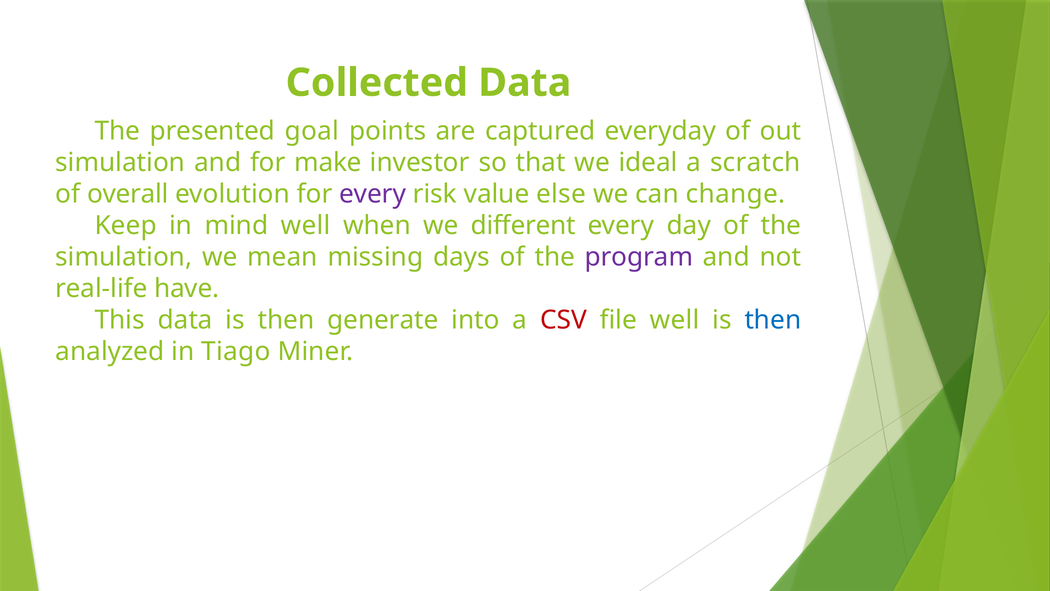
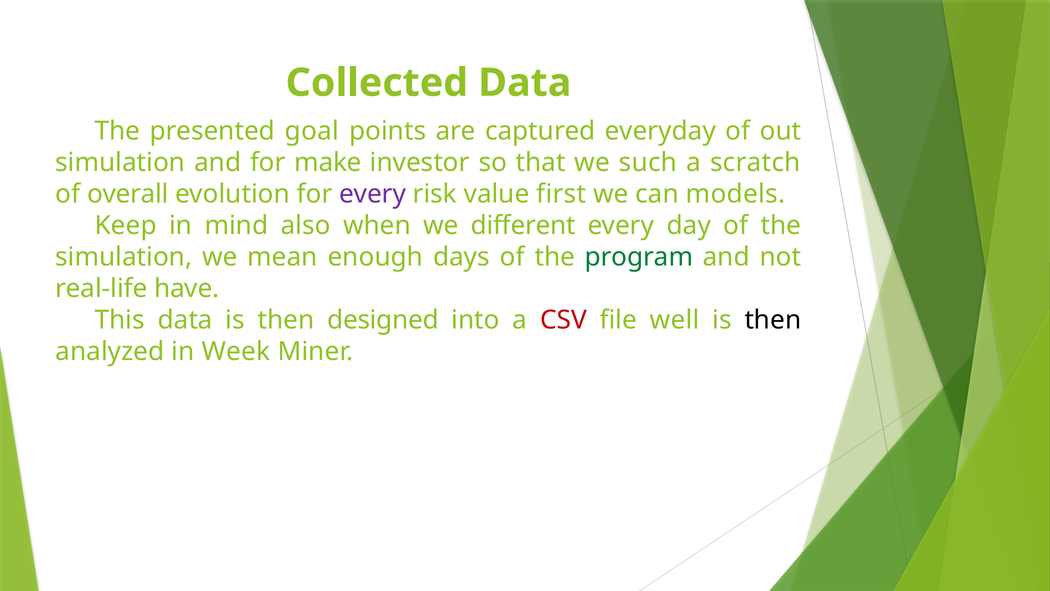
ideal: ideal -> such
else: else -> first
change: change -> models
mind well: well -> also
missing: missing -> enough
program colour: purple -> green
generate: generate -> designed
then at (773, 320) colour: blue -> black
Tiago: Tiago -> Week
